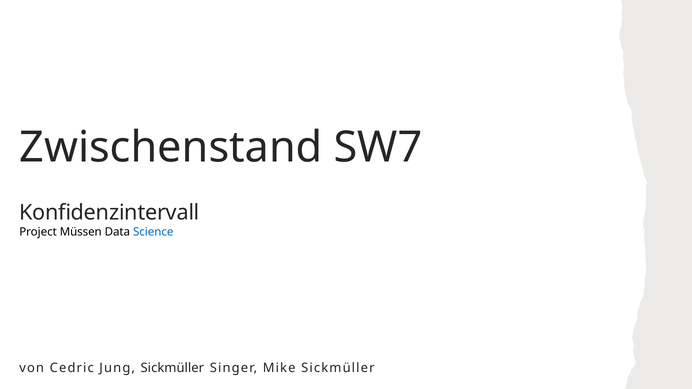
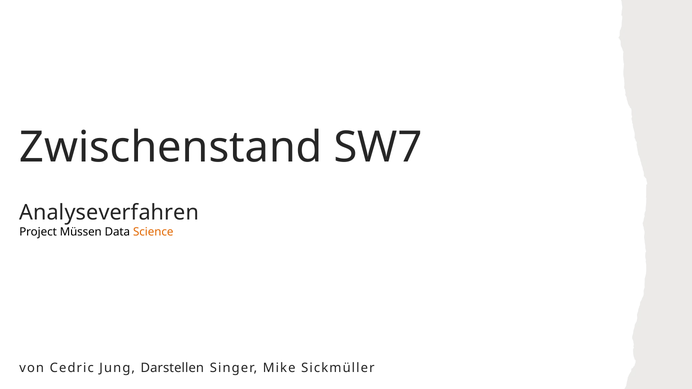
Konfidenzintervall: Konfidenzintervall -> Analyseverfahren
Science colour: blue -> orange
Jung Sickmüller: Sickmüller -> Darstellen
